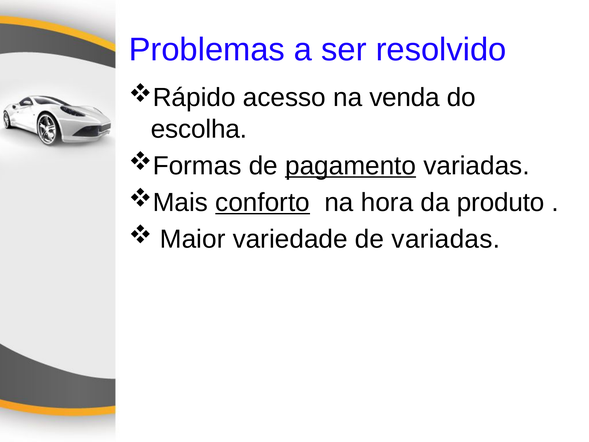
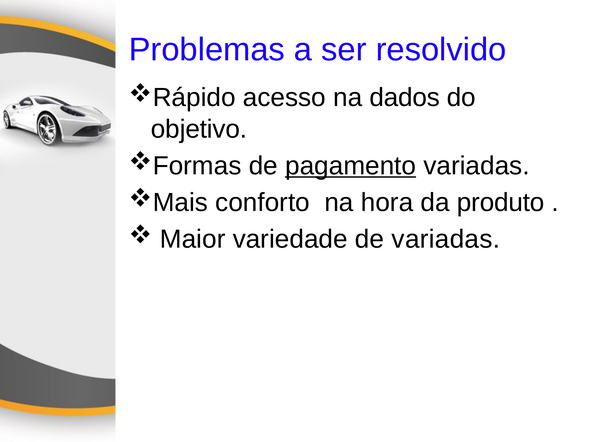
venda: venda -> dados
escolha: escolha -> objetivo
conforto underline: present -> none
